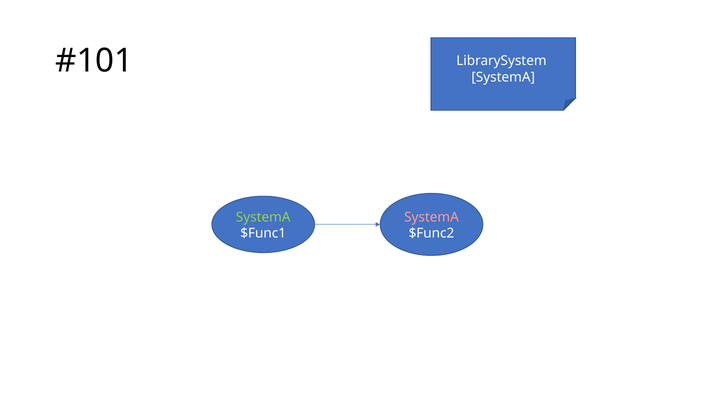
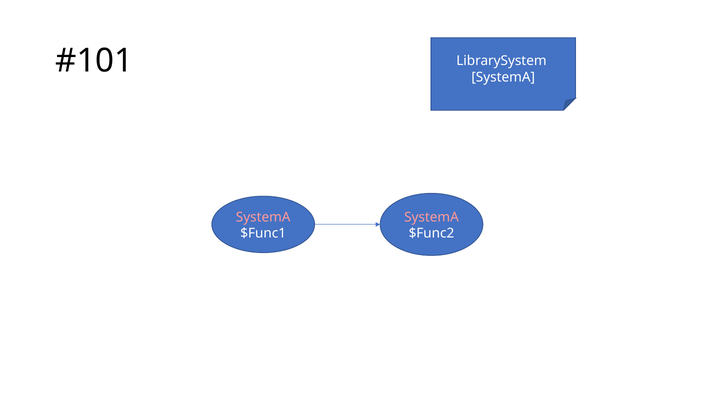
SystemA at (263, 217) colour: light green -> pink
